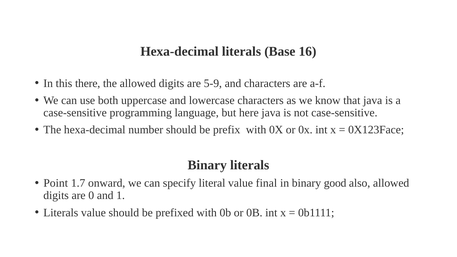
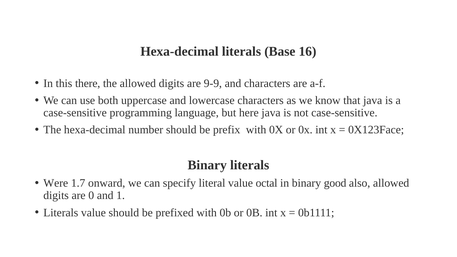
5-9: 5-9 -> 9-9
Point: Point -> Were
final: final -> octal
